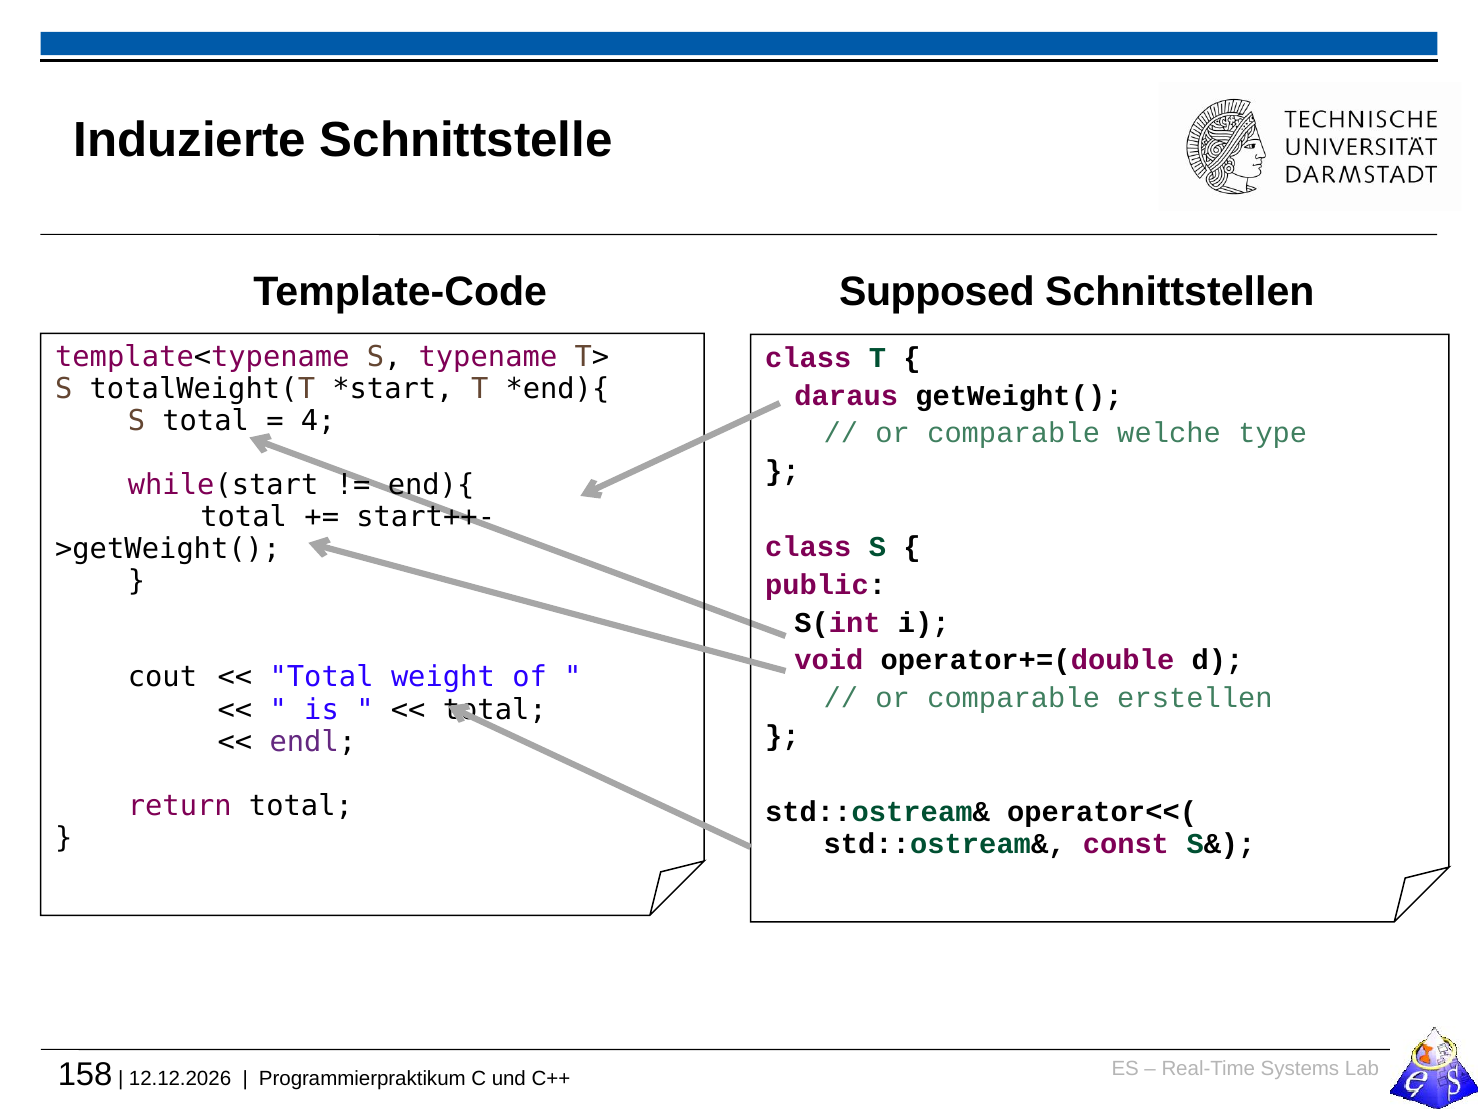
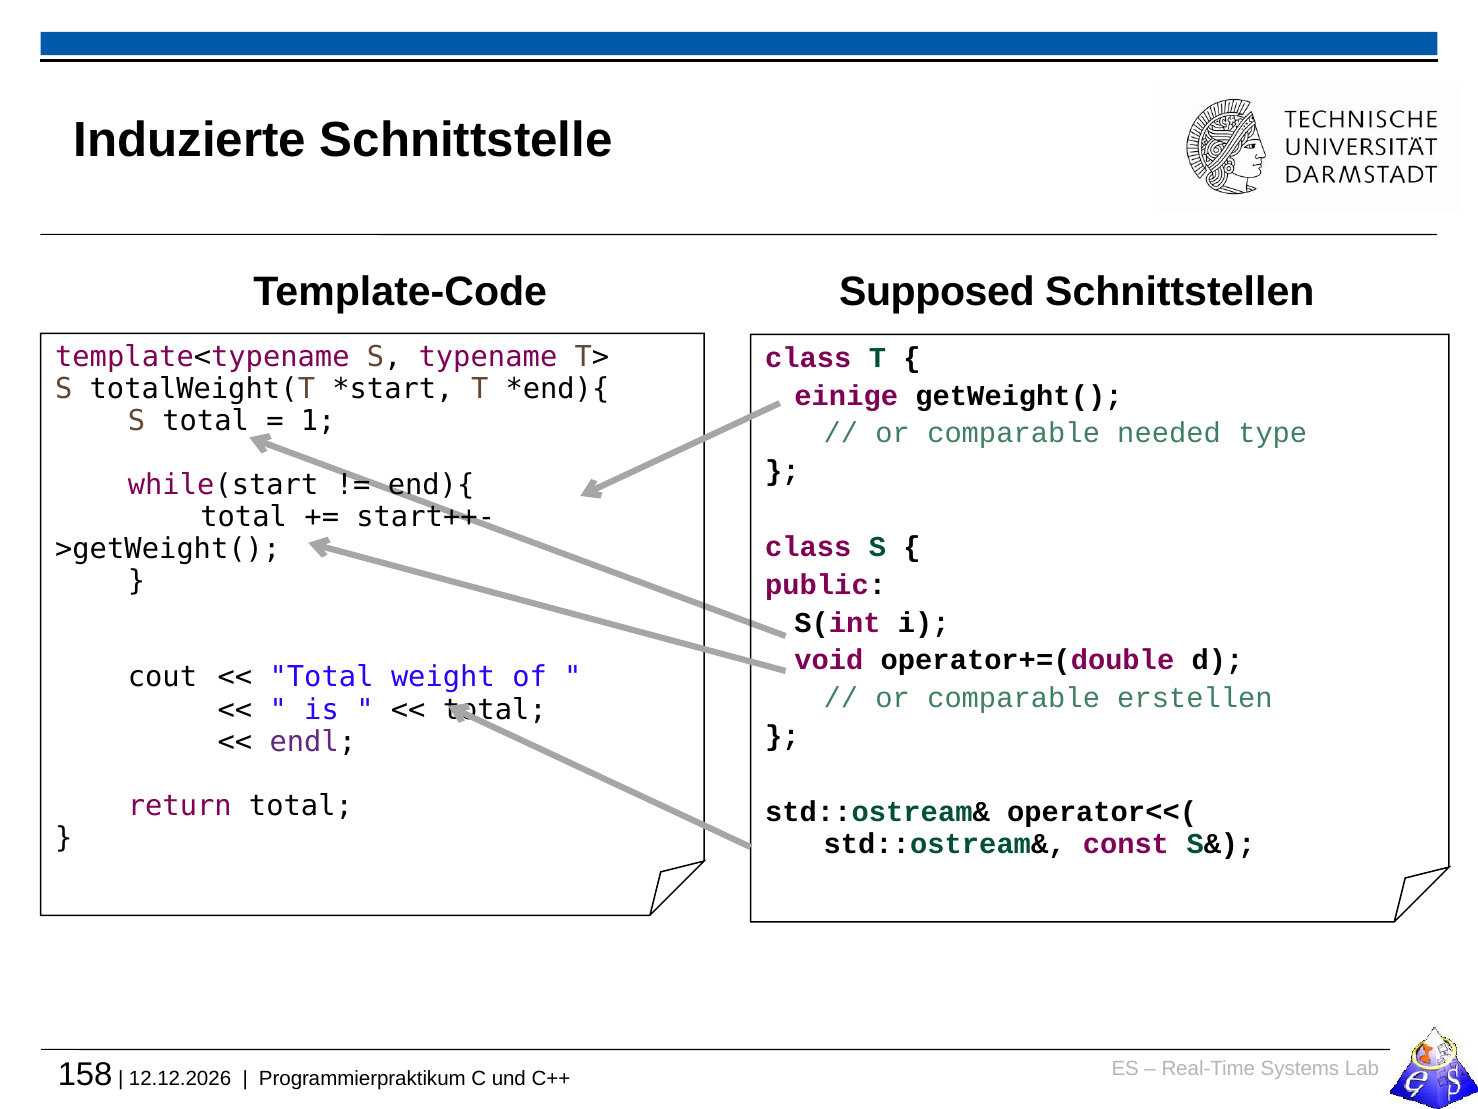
daraus: daraus -> einige
4: 4 -> 1
welche: welche -> needed
